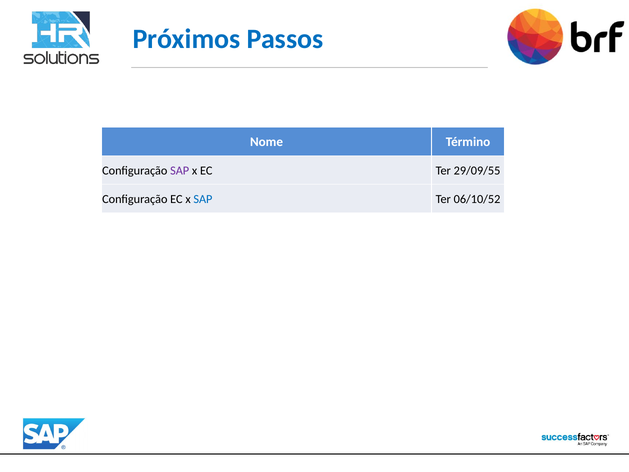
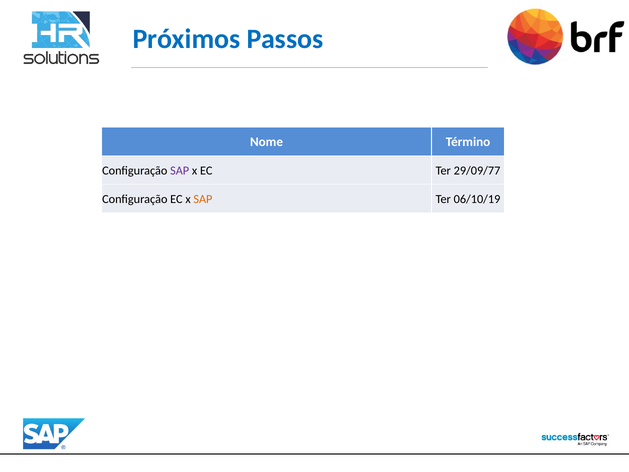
29/09/55: 29/09/55 -> 29/09/77
SAP at (203, 199) colour: blue -> orange
06/10/52: 06/10/52 -> 06/10/19
